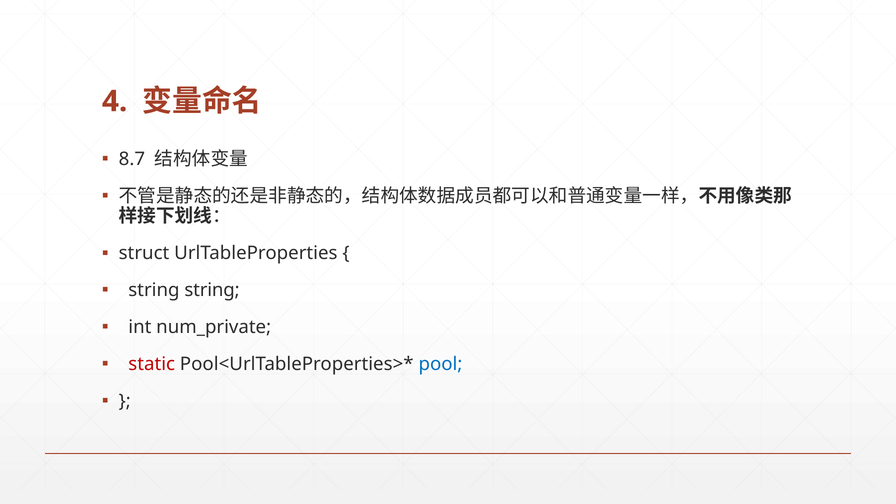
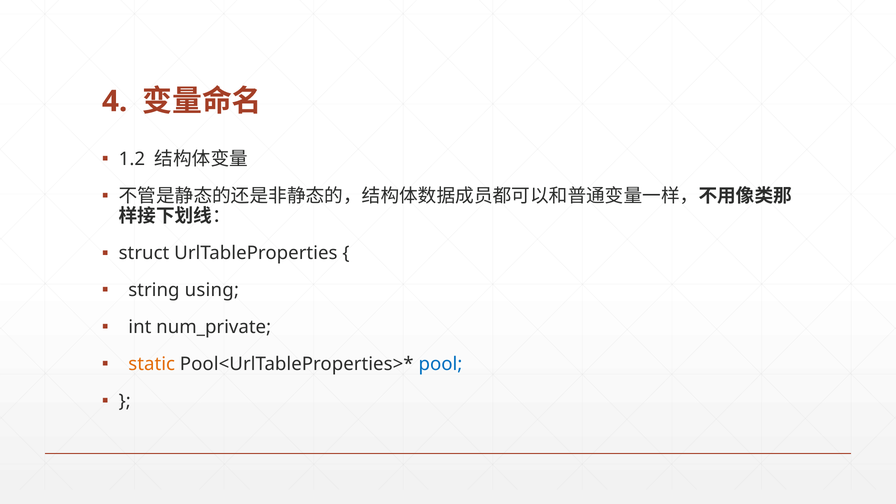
8.7: 8.7 -> 1.2
string string: string -> using
static colour: red -> orange
